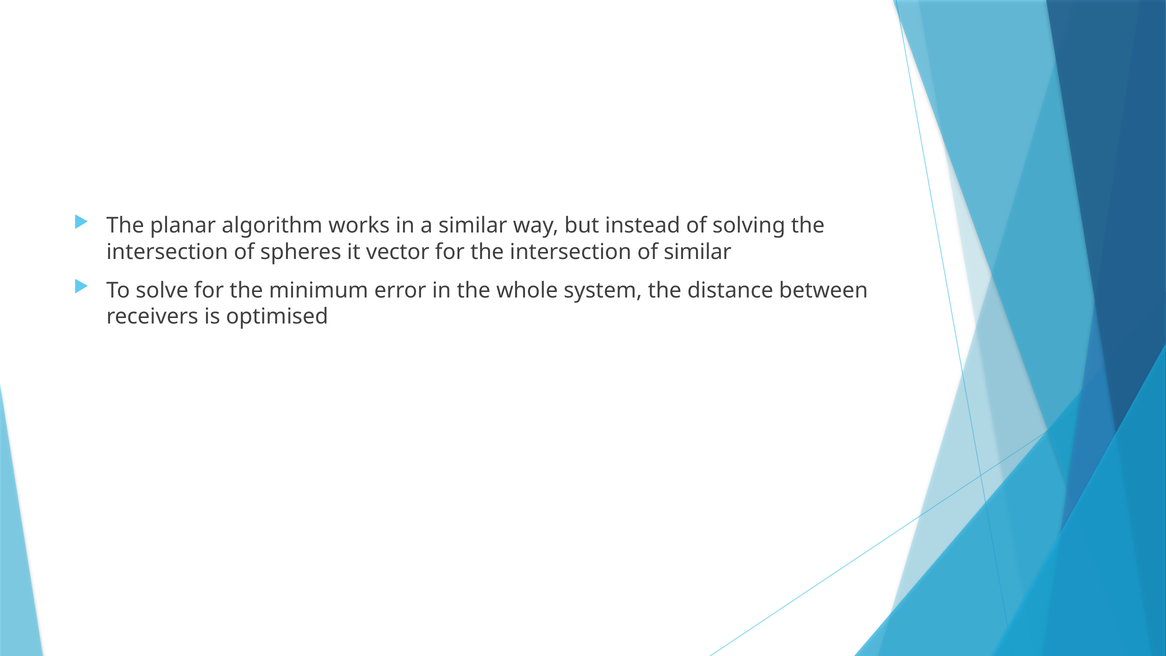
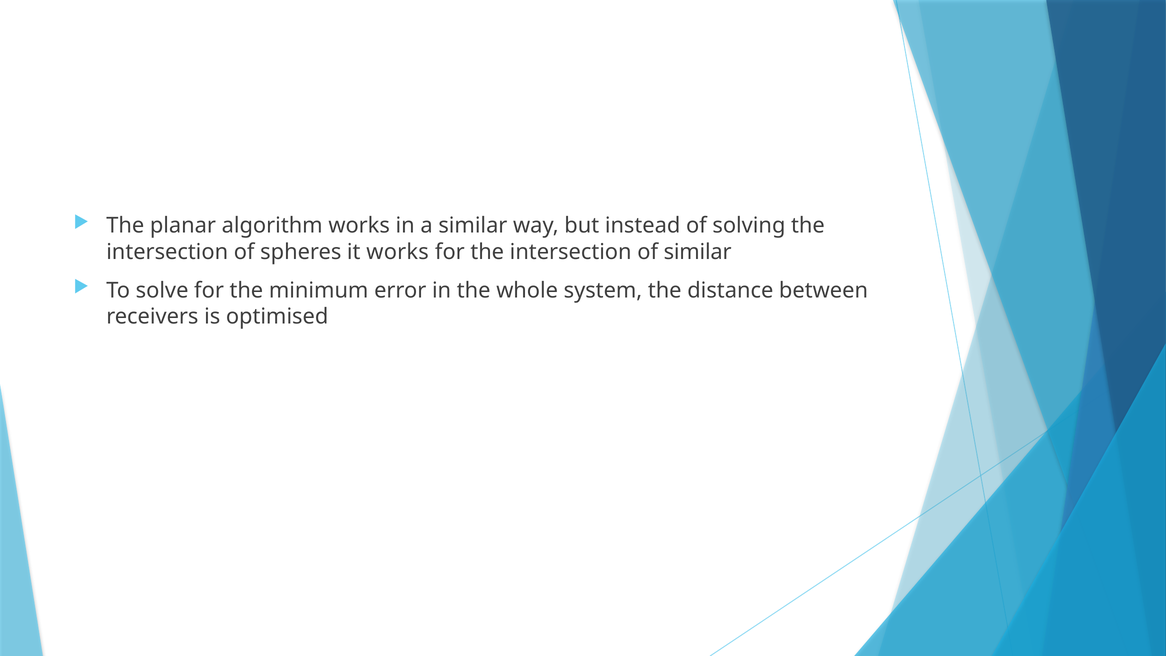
it vector: vector -> works
